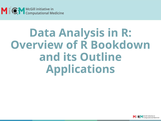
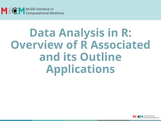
Bookdown: Bookdown -> Associated
